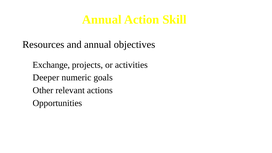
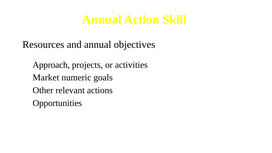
Exchange: Exchange -> Approach
Deeper: Deeper -> Market
